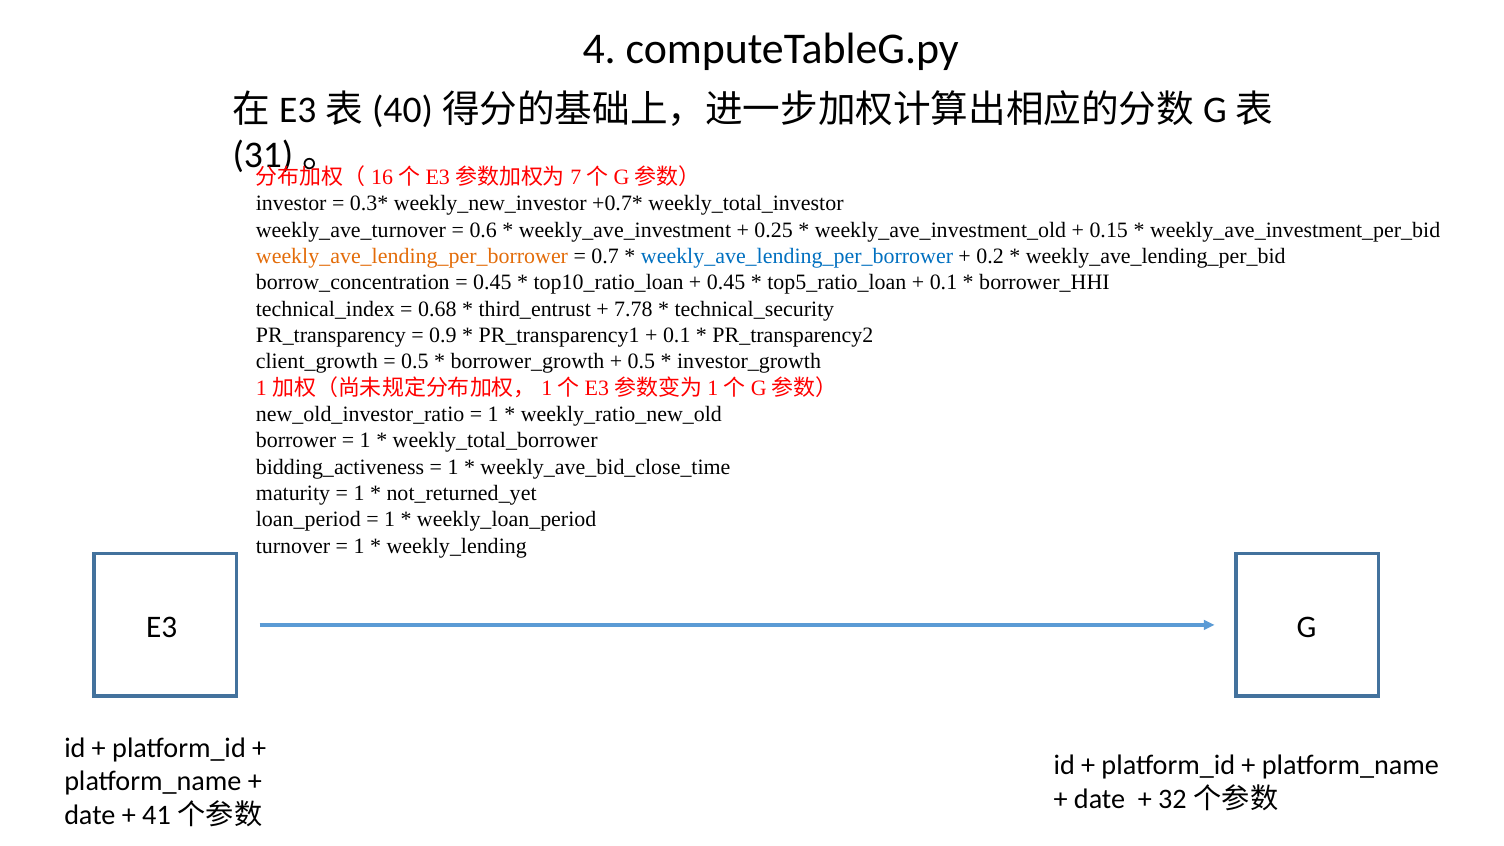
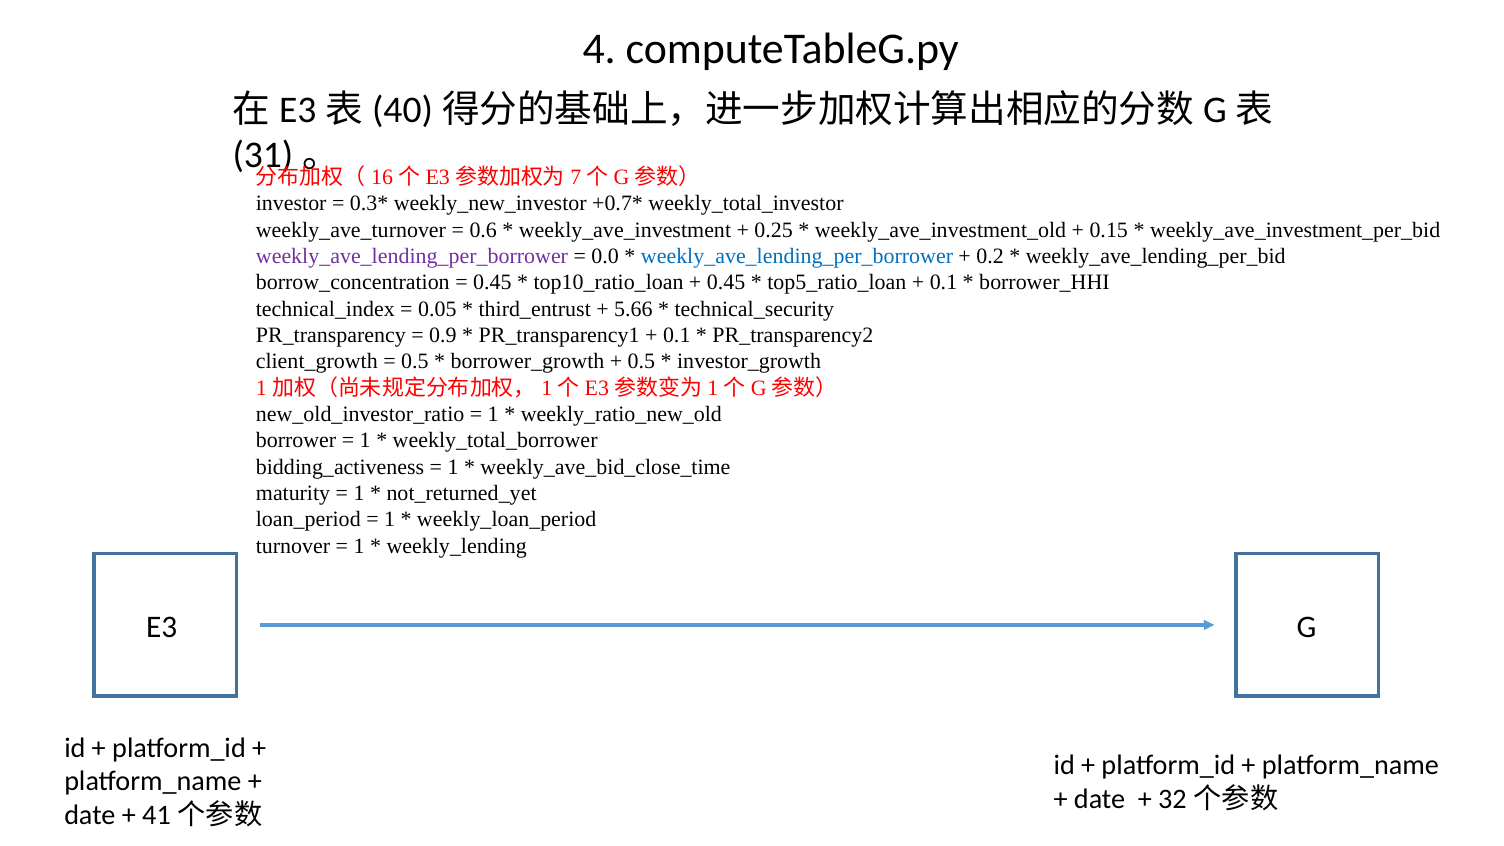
weekly_ave_lending_per_borrower at (412, 256) colour: orange -> purple
0.7: 0.7 -> 0.0
0.68: 0.68 -> 0.05
7.78: 7.78 -> 5.66
